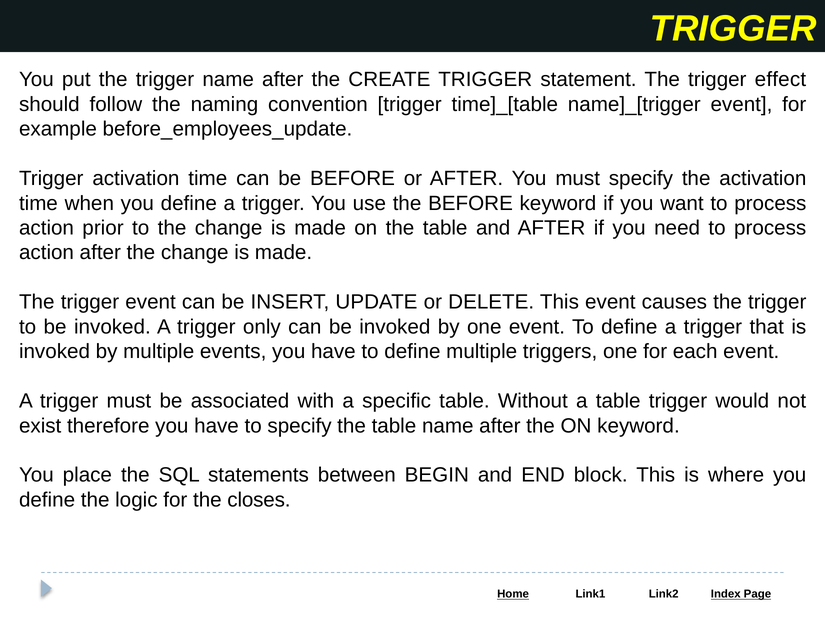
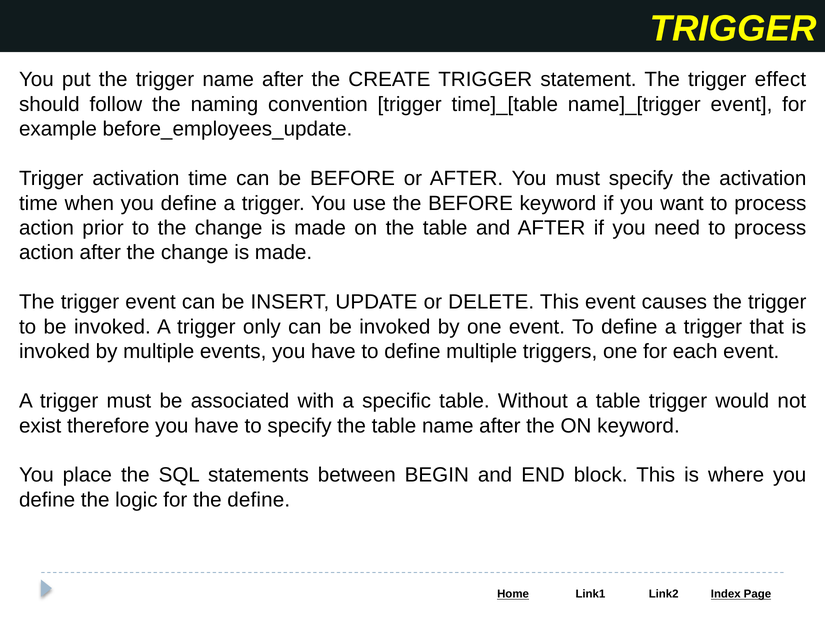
the closes: closes -> define
